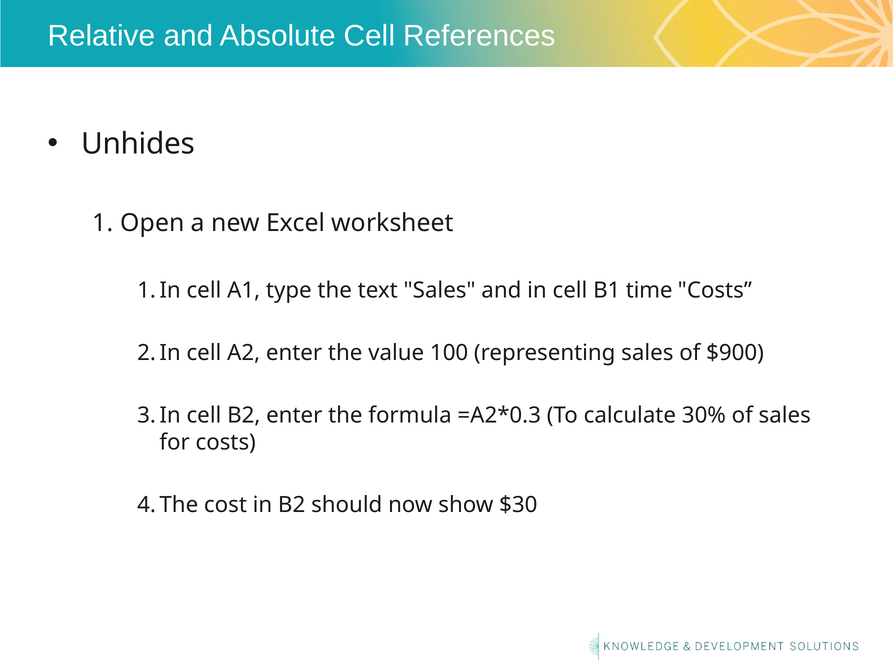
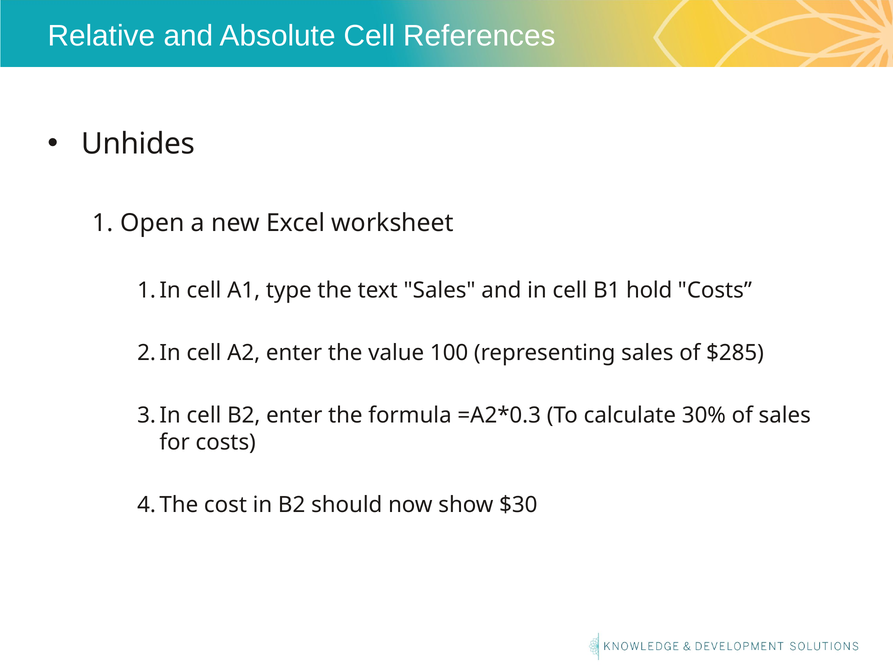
time: time -> hold
$900: $900 -> $285
